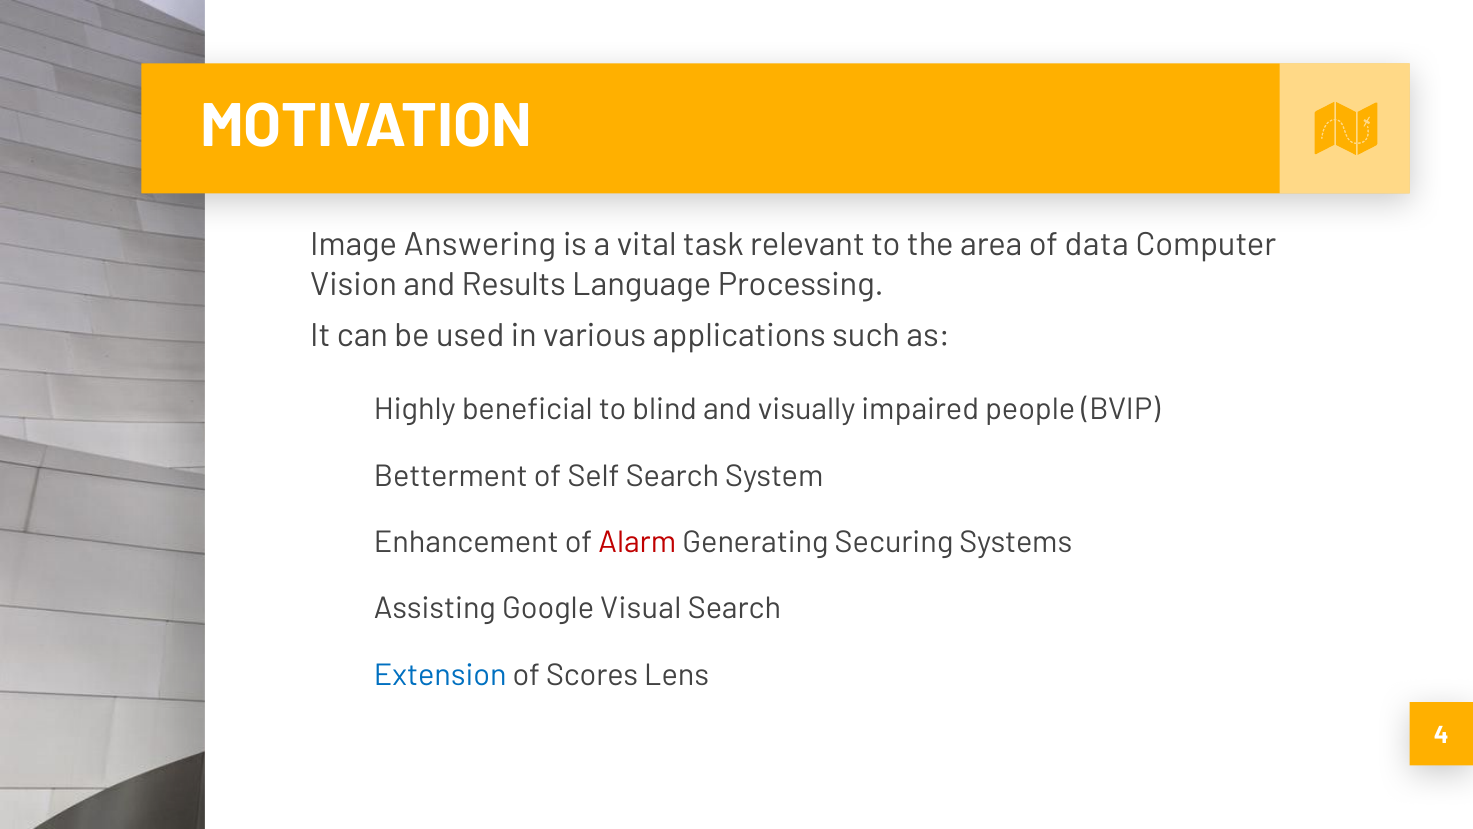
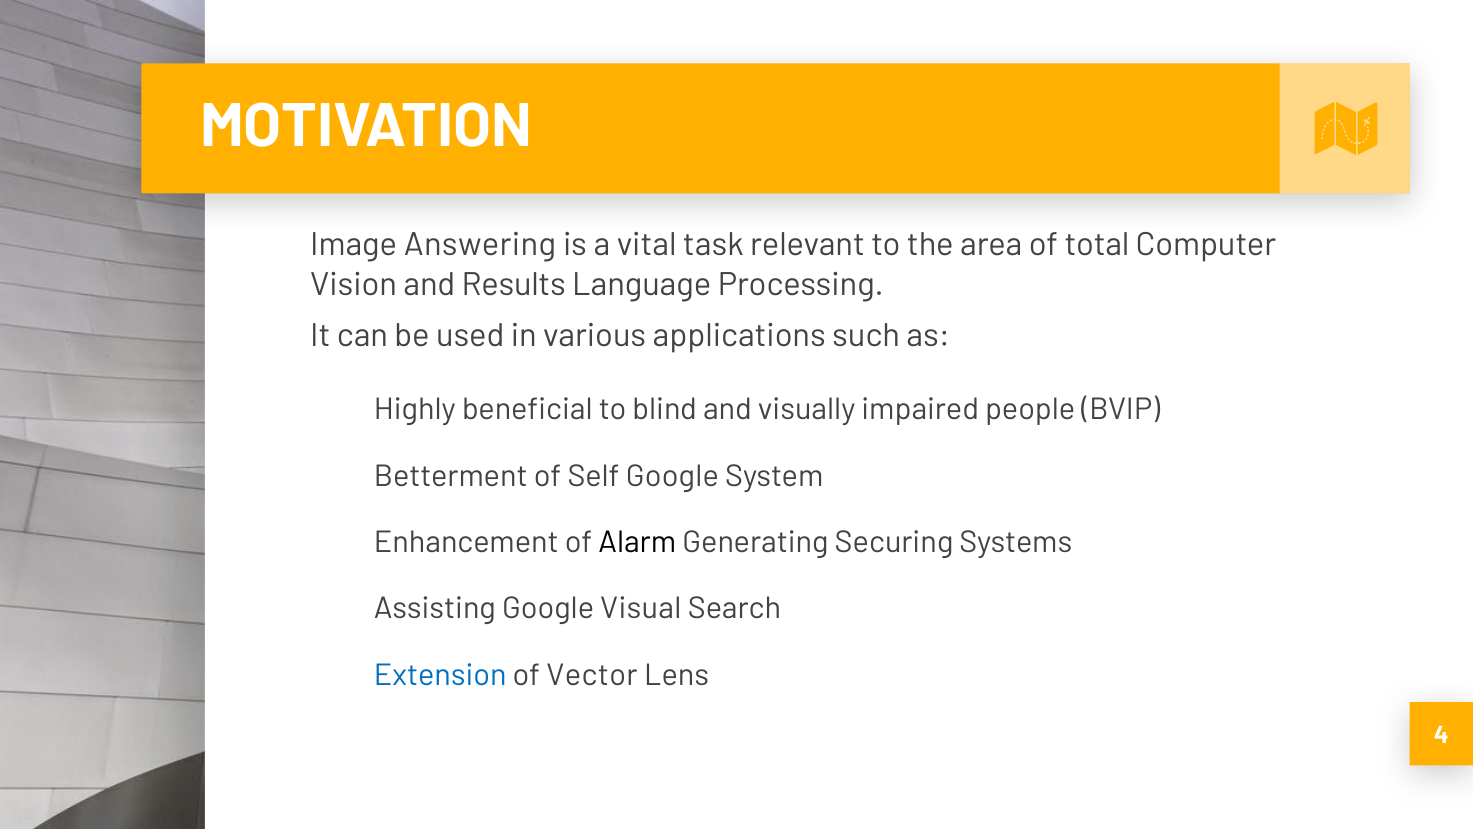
data: data -> total
Self Search: Search -> Google
Alarm colour: red -> black
Scores: Scores -> Vector
